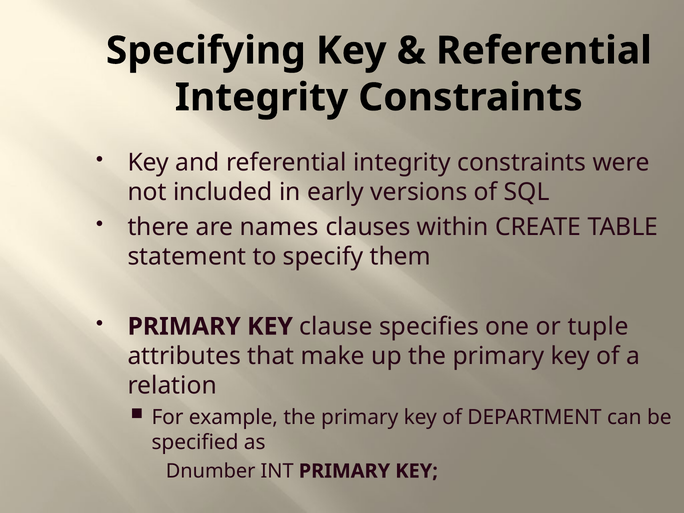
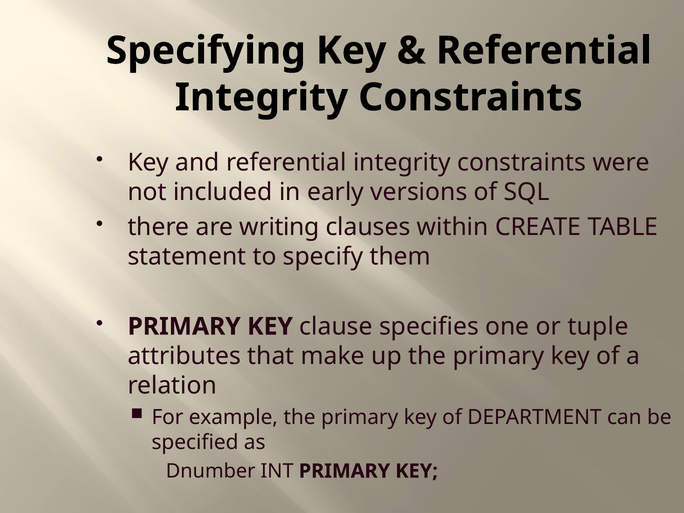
names: names -> writing
